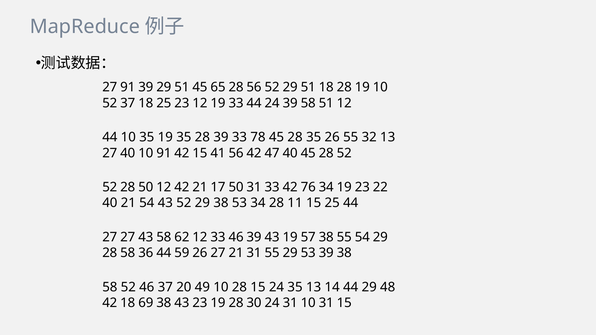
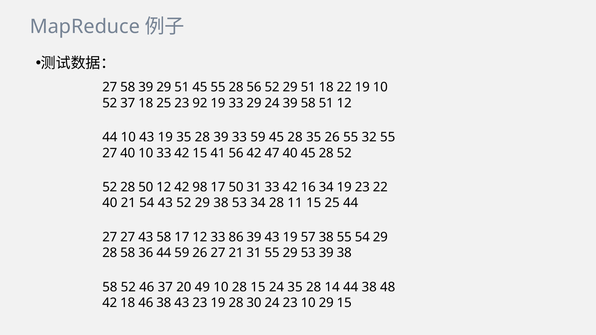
27 91: 91 -> 58
45 65: 65 -> 55
18 28: 28 -> 22
23 12: 12 -> 92
33 44: 44 -> 29
10 35: 35 -> 43
33 78: 78 -> 59
32 13: 13 -> 55
10 91: 91 -> 33
42 21: 21 -> 98
76: 76 -> 16
58 62: 62 -> 17
33 46: 46 -> 86
24 35 13: 13 -> 28
44 29: 29 -> 38
18 69: 69 -> 46
24 31: 31 -> 23
10 31: 31 -> 29
